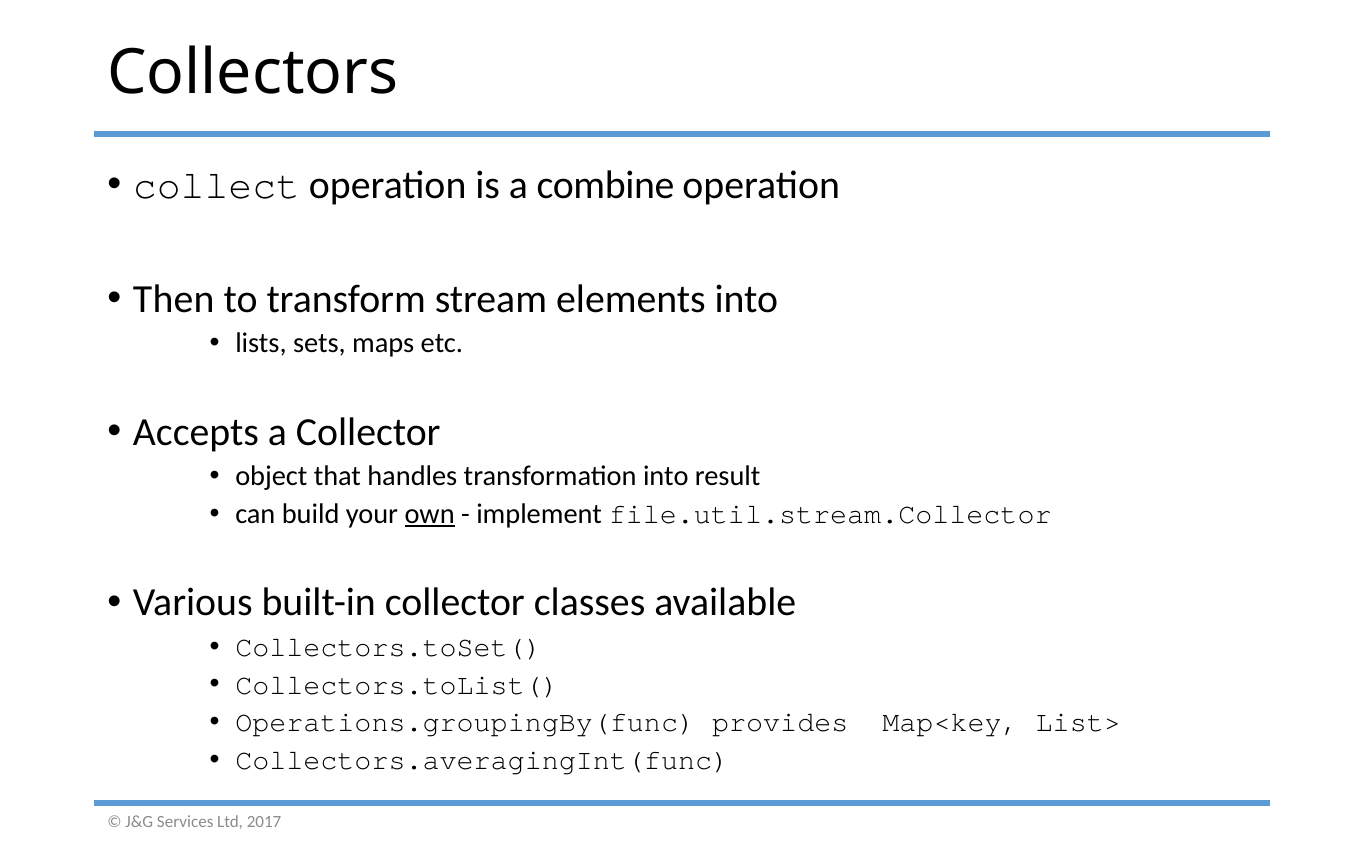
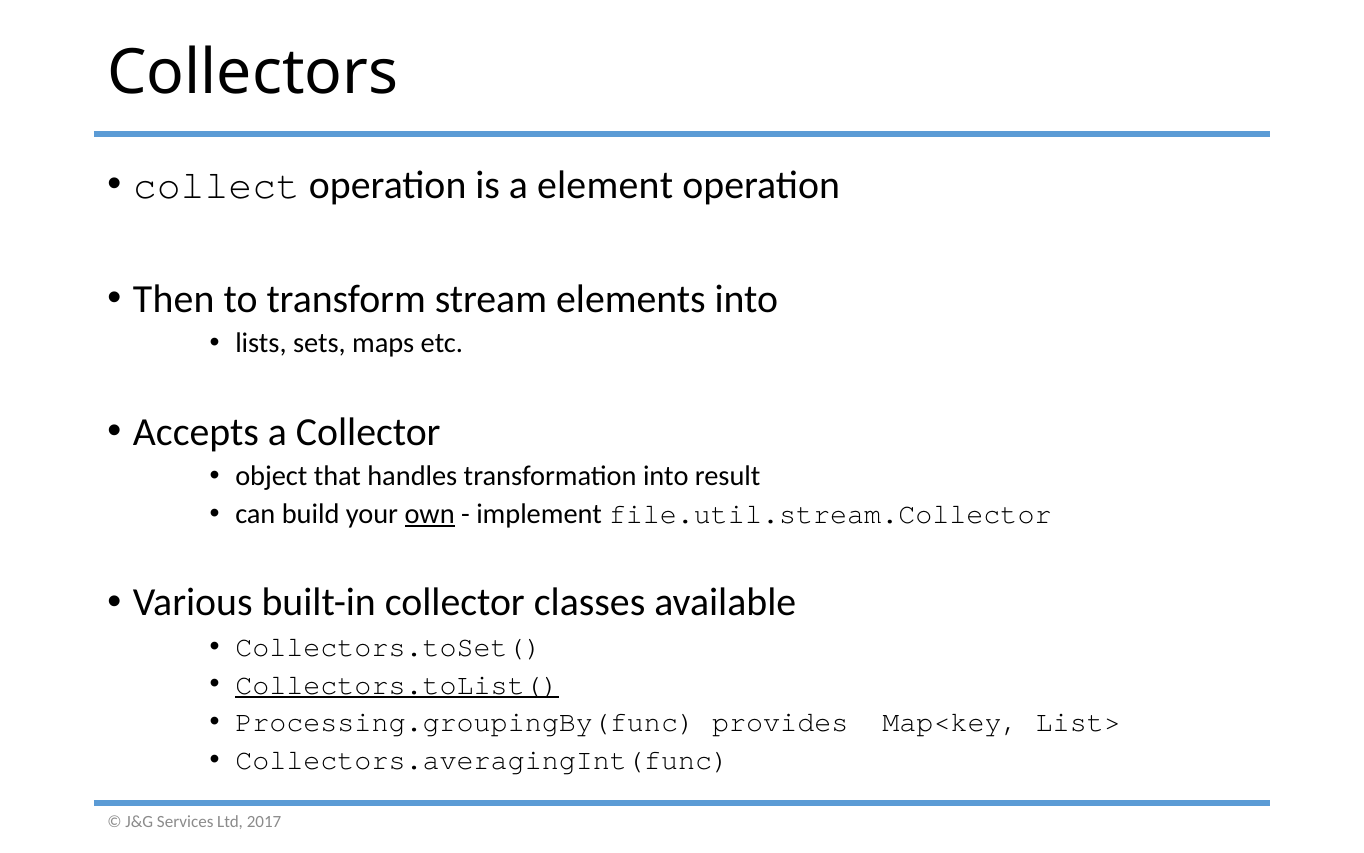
combine: combine -> element
Collectors.toList( underline: none -> present
Operations.groupingBy(func: Operations.groupingBy(func -> Processing.groupingBy(func
